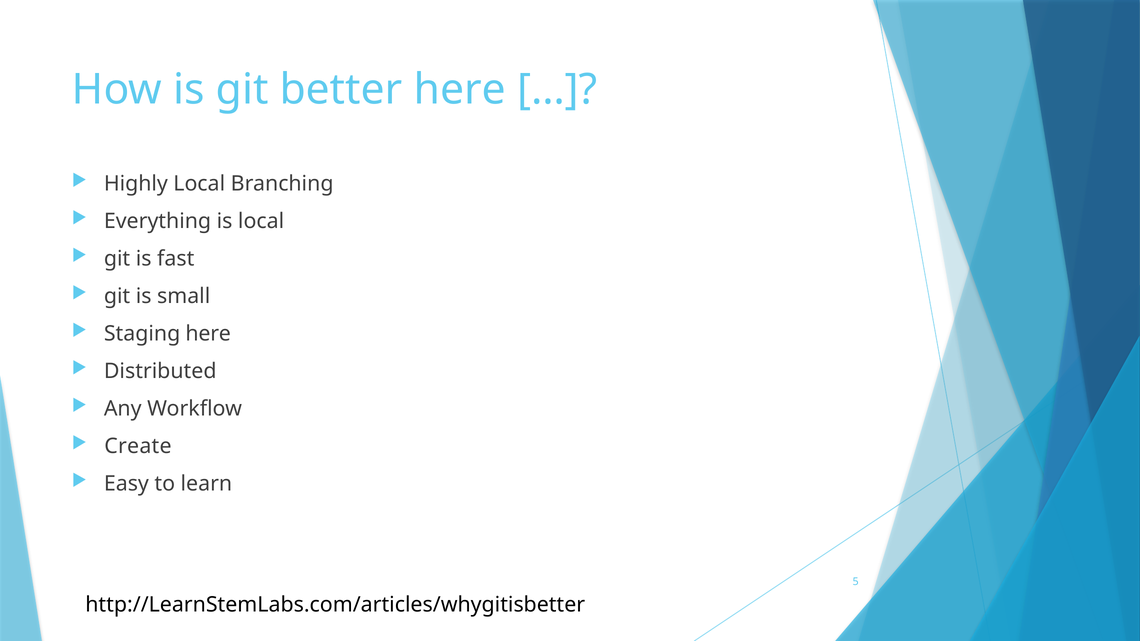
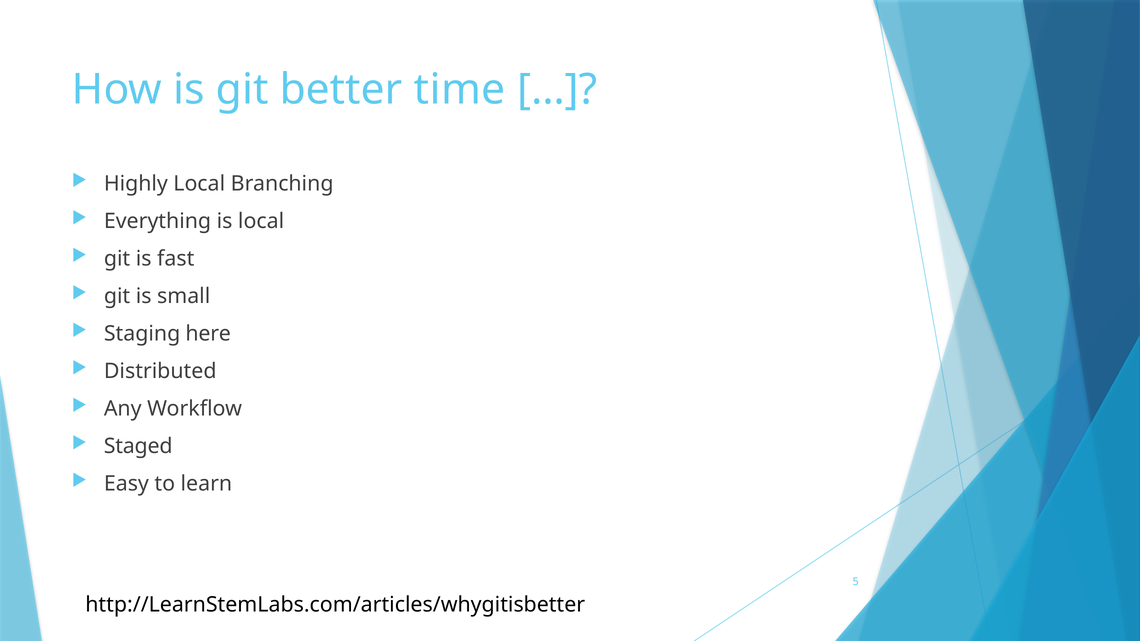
better here: here -> time
Create: Create -> Staged
